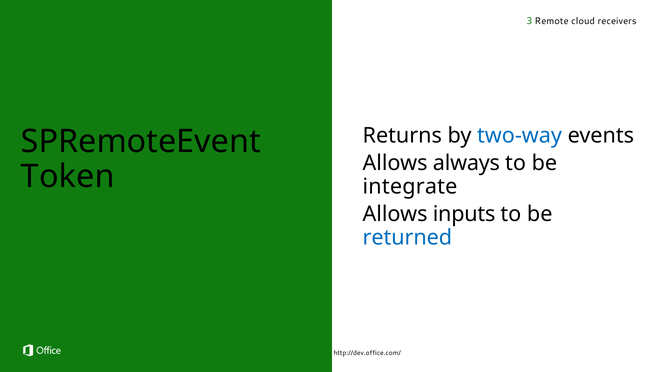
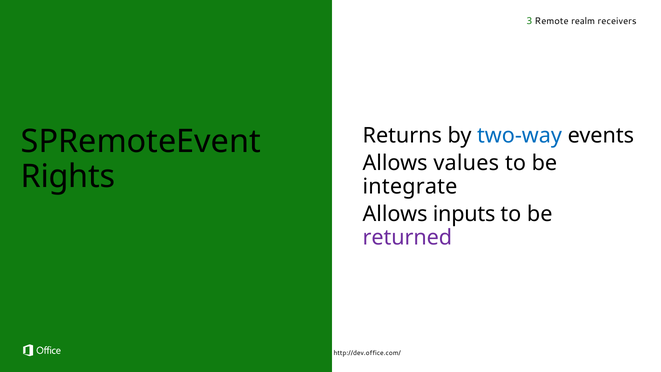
cloud: cloud -> realm
always: always -> values
Token: Token -> Rights
returned colour: blue -> purple
